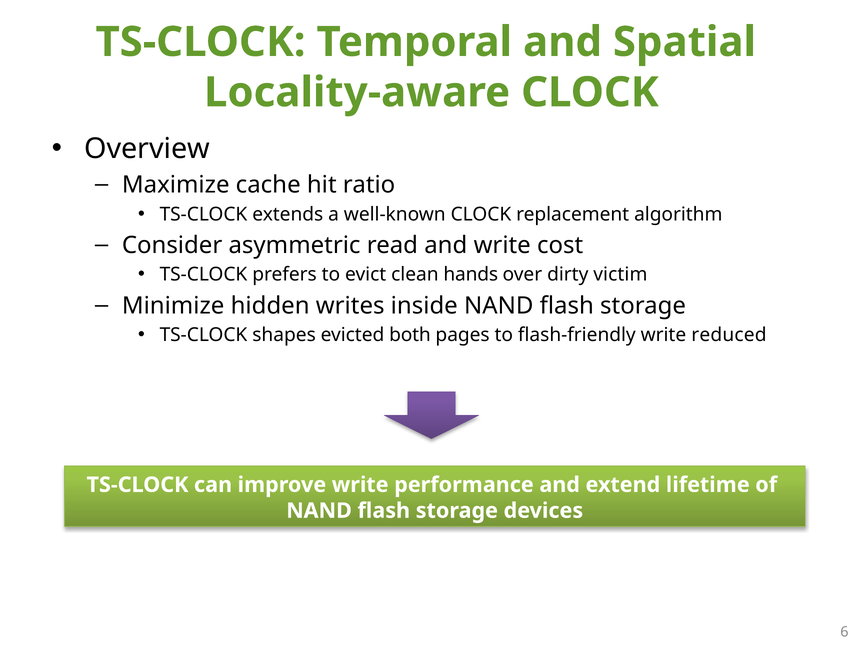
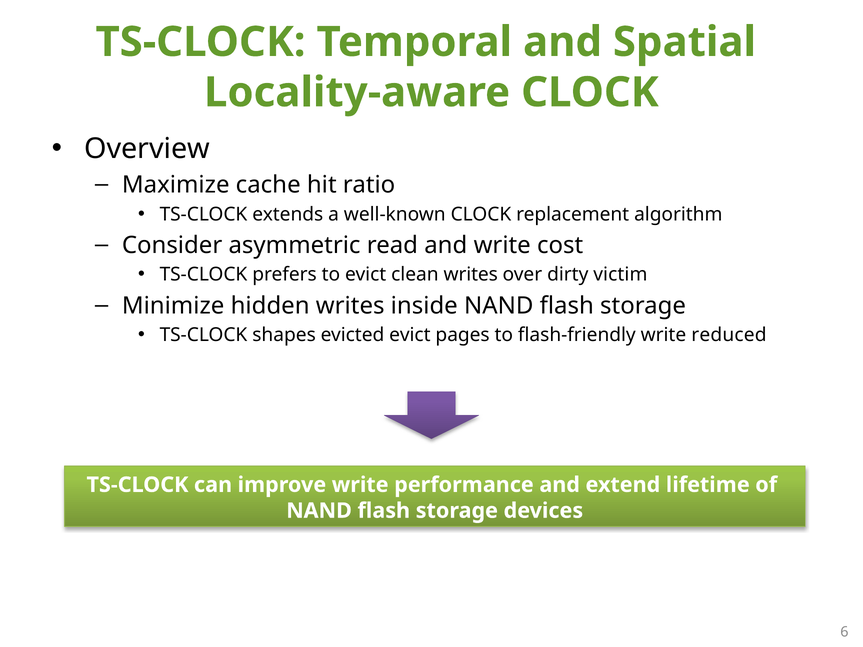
clean hands: hands -> writes
evicted both: both -> evict
